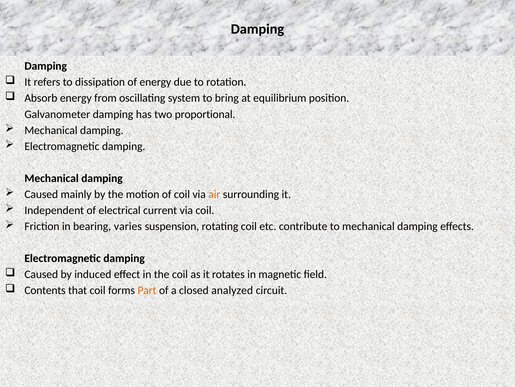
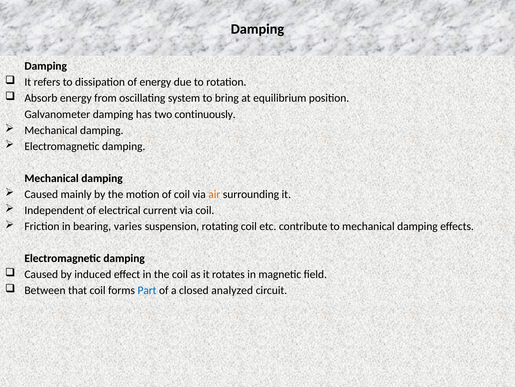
proportional: proportional -> continuously
Contents: Contents -> Between
Part colour: orange -> blue
